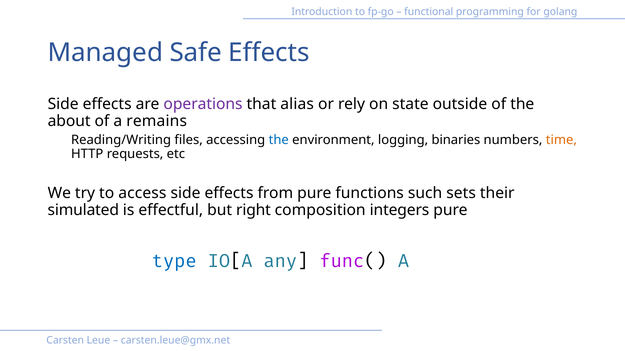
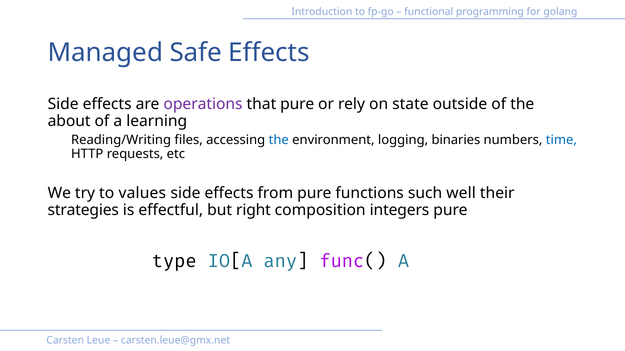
that alias: alias -> pure
remains: remains -> learning
time colour: orange -> blue
access: access -> values
sets: sets -> well
simulated: simulated -> strategies
type colour: blue -> black
